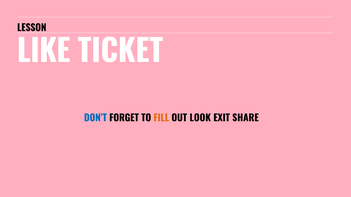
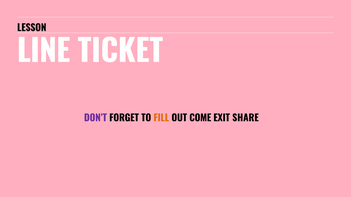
LIKE: LIKE -> LINE
DON’T colour: blue -> purple
LOOK: LOOK -> COME
